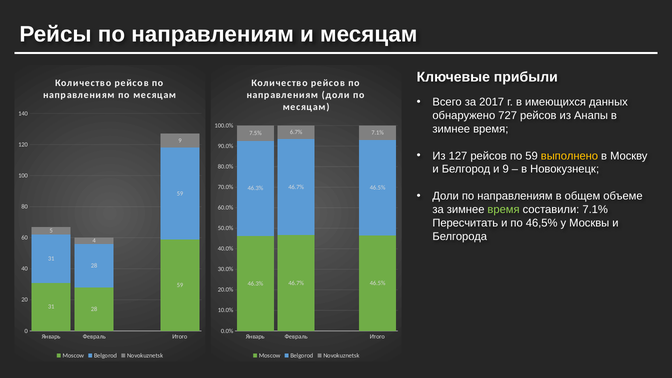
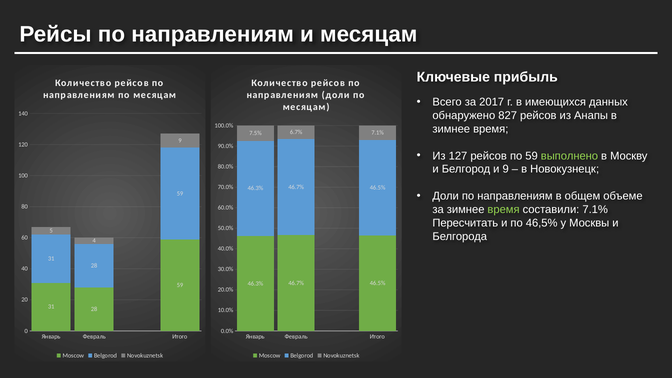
прибыли: прибыли -> прибыль
727: 727 -> 827
выполнено colour: yellow -> light green
